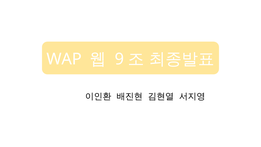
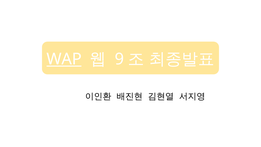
WAP underline: none -> present
